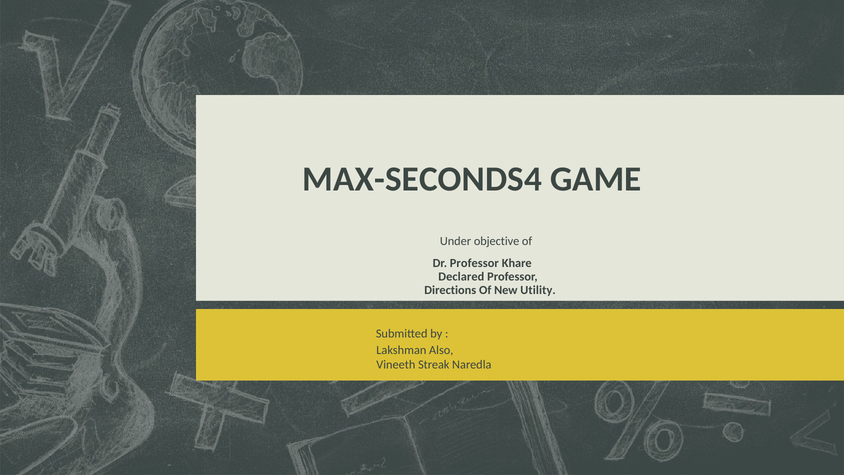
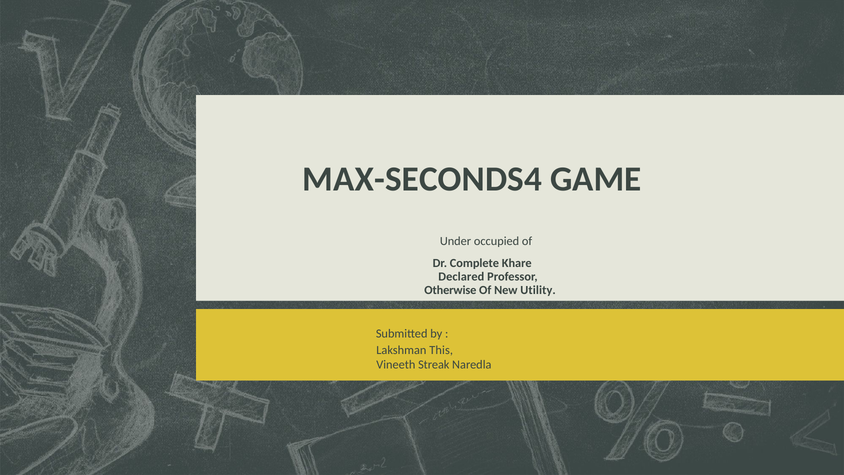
objective: objective -> occupied
Dr Professor: Professor -> Complete
Directions: Directions -> Otherwise
Also: Also -> This
